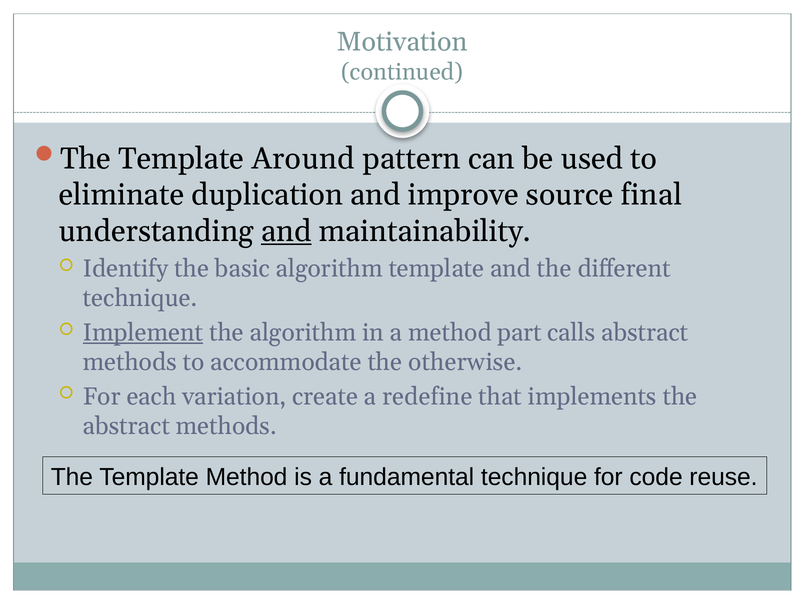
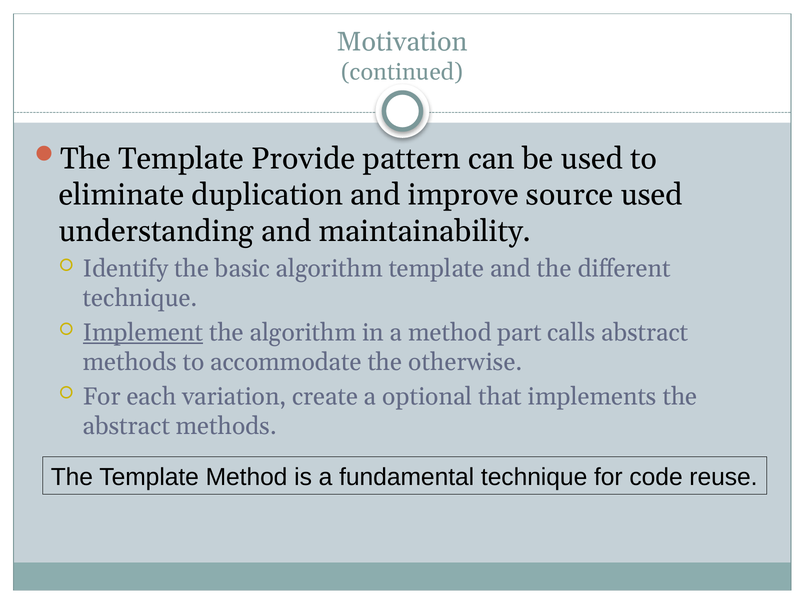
Around: Around -> Provide
source final: final -> used
and at (286, 231) underline: present -> none
redefine: redefine -> optional
